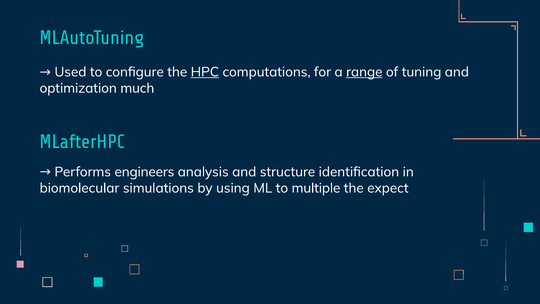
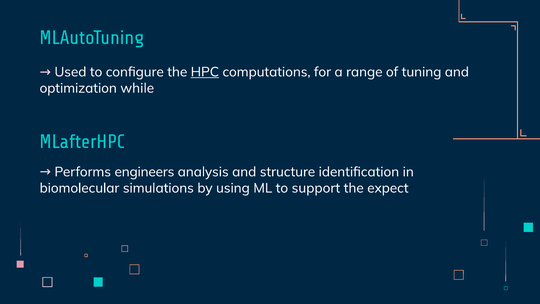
range underline: present -> none
much: much -> while
multiple: multiple -> support
